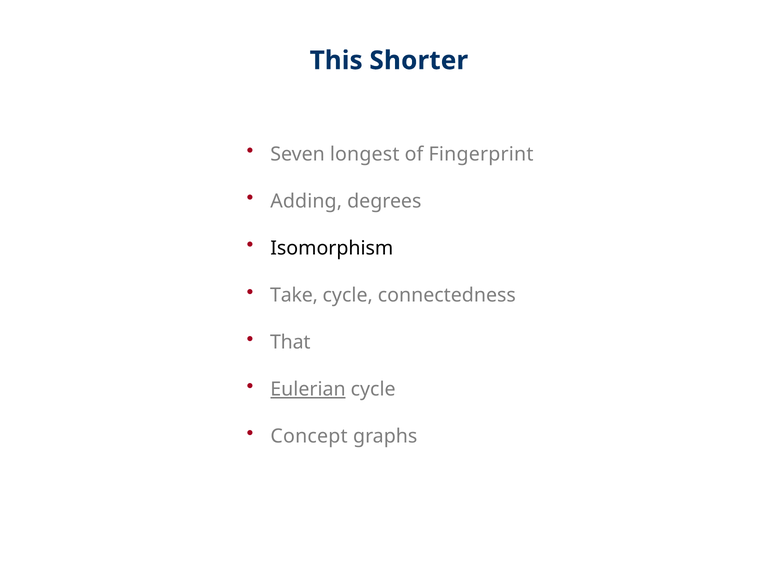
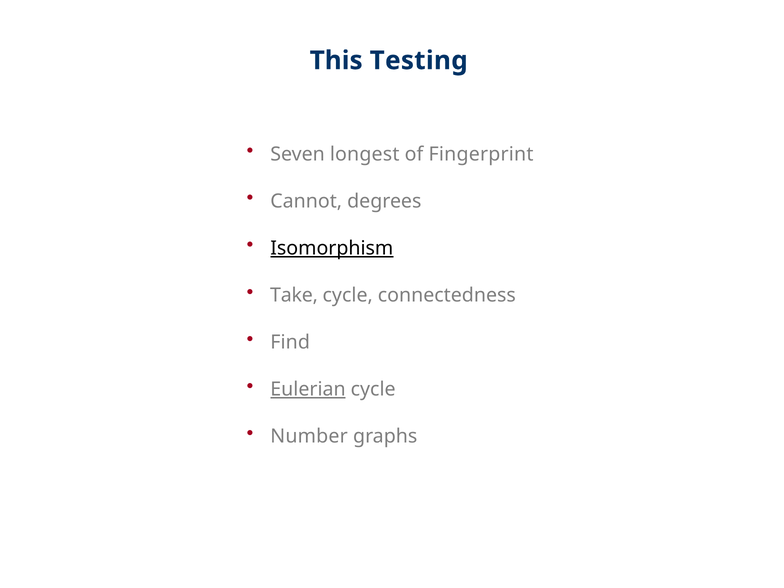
Shorter: Shorter -> Testing
Adding: Adding -> Cannot
Isomorphism underline: none -> present
That: That -> Find
Concept: Concept -> Number
